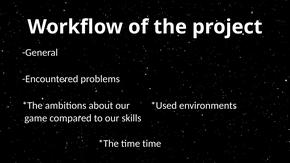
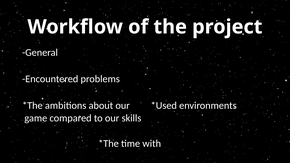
time time: time -> with
